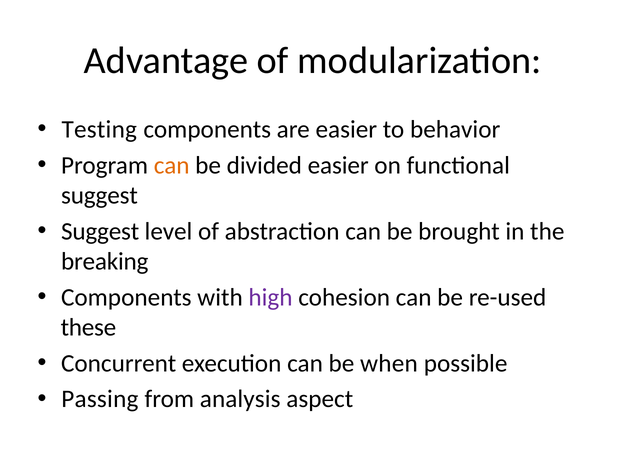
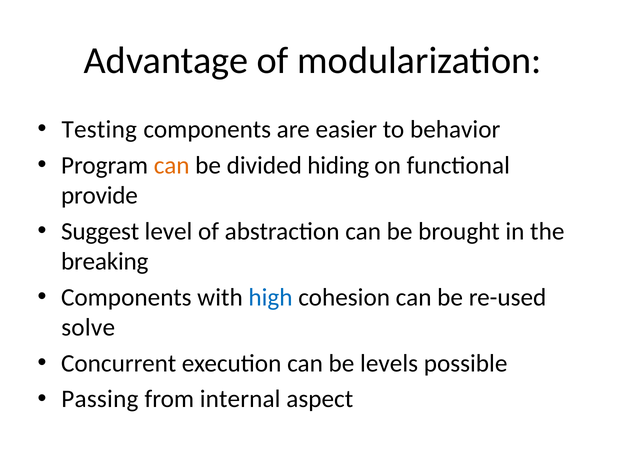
divided easier: easier -> hiding
suggest at (99, 196): suggest -> provide
high colour: purple -> blue
these: these -> solve
when: when -> levels
analysis: analysis -> internal
